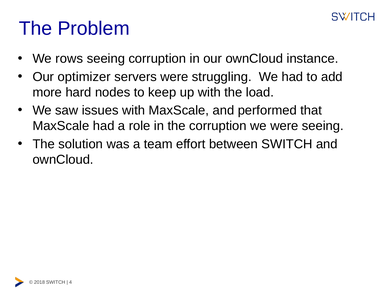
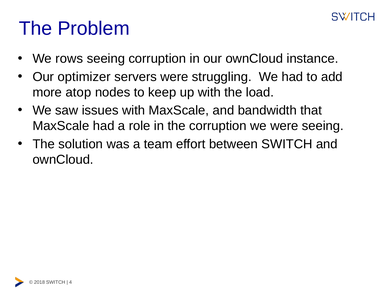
hard: hard -> atop
performed: performed -> bandwidth
